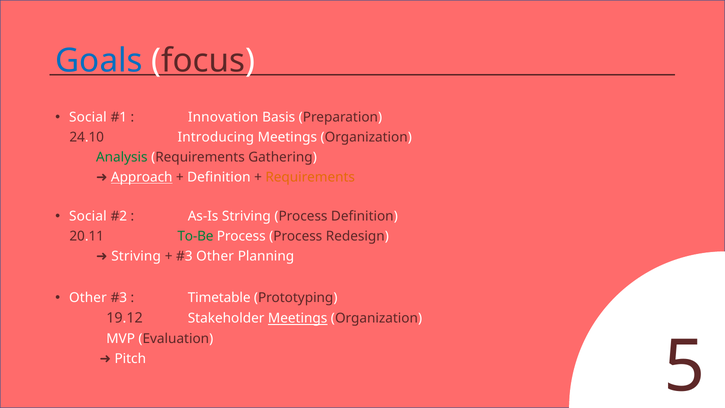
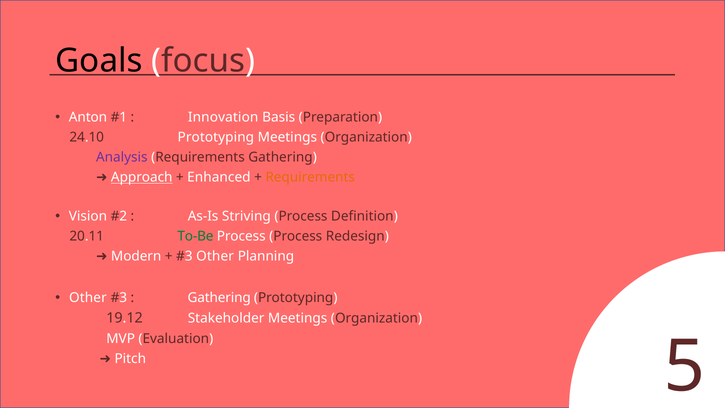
Goals colour: blue -> black
Social at (88, 117): Social -> Anton
24.10 Introducing: Introducing -> Prototyping
Analysis colour: green -> purple
Definition at (219, 177): Definition -> Enhanced
Social at (88, 216): Social -> Vision
Striving at (136, 256): Striving -> Modern
Timetable at (219, 298): Timetable -> Gathering
Meetings at (298, 318) underline: present -> none
